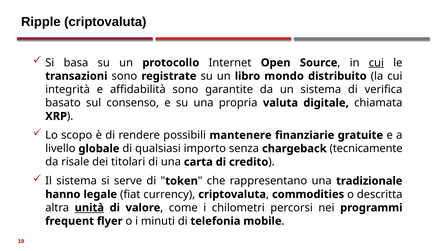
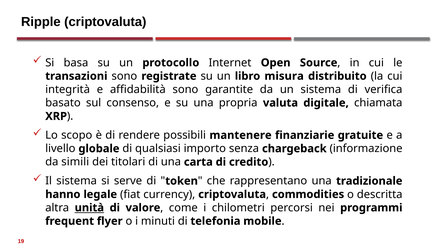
cui at (376, 63) underline: present -> none
mondo: mondo -> misura
tecnicamente: tecnicamente -> informazione
risale: risale -> simili
